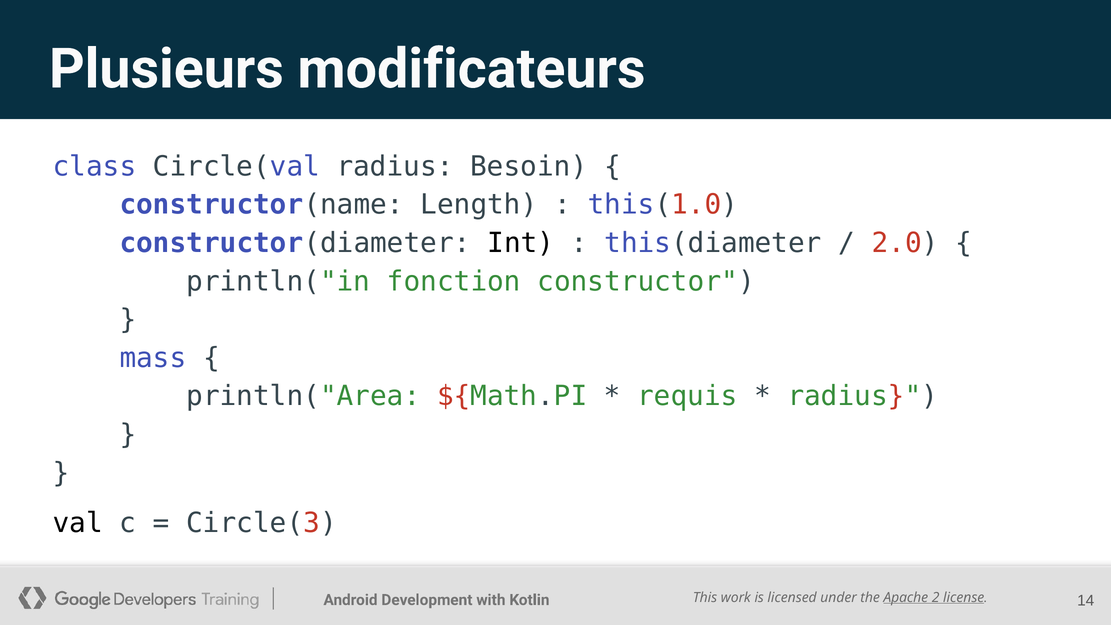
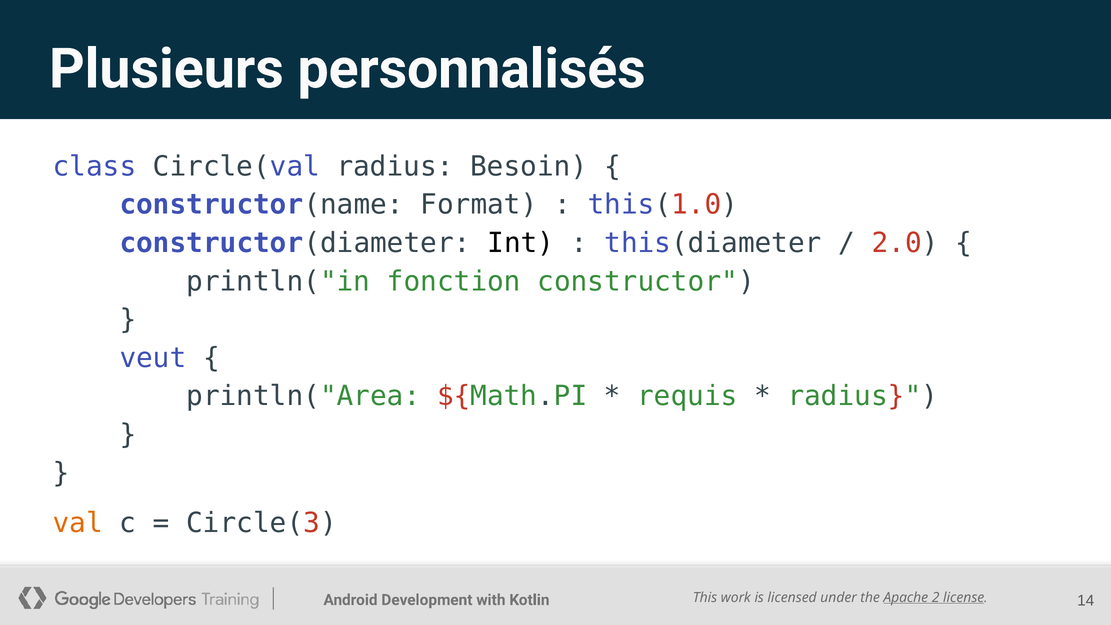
modificateurs: modificateurs -> personnalisés
Length: Length -> Format
mass: mass -> veut
val colour: black -> orange
